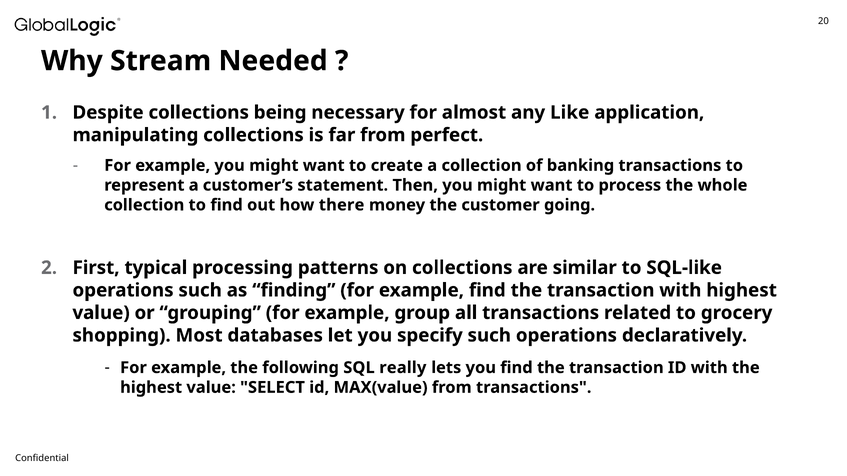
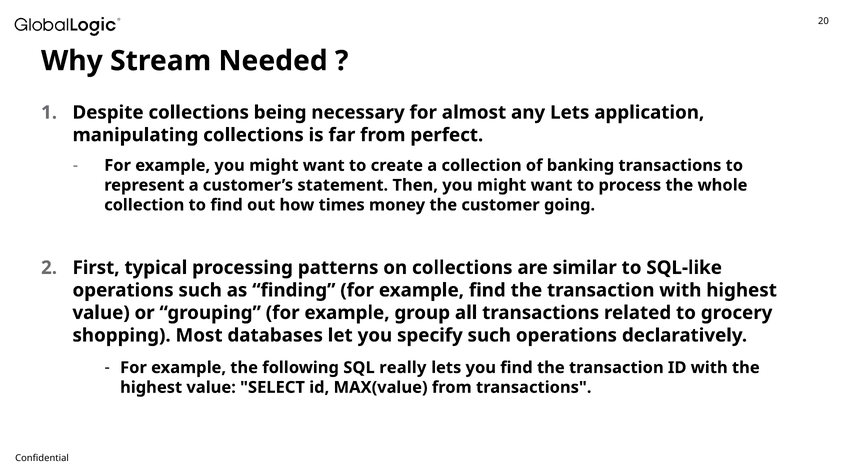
any Like: Like -> Lets
there: there -> times
